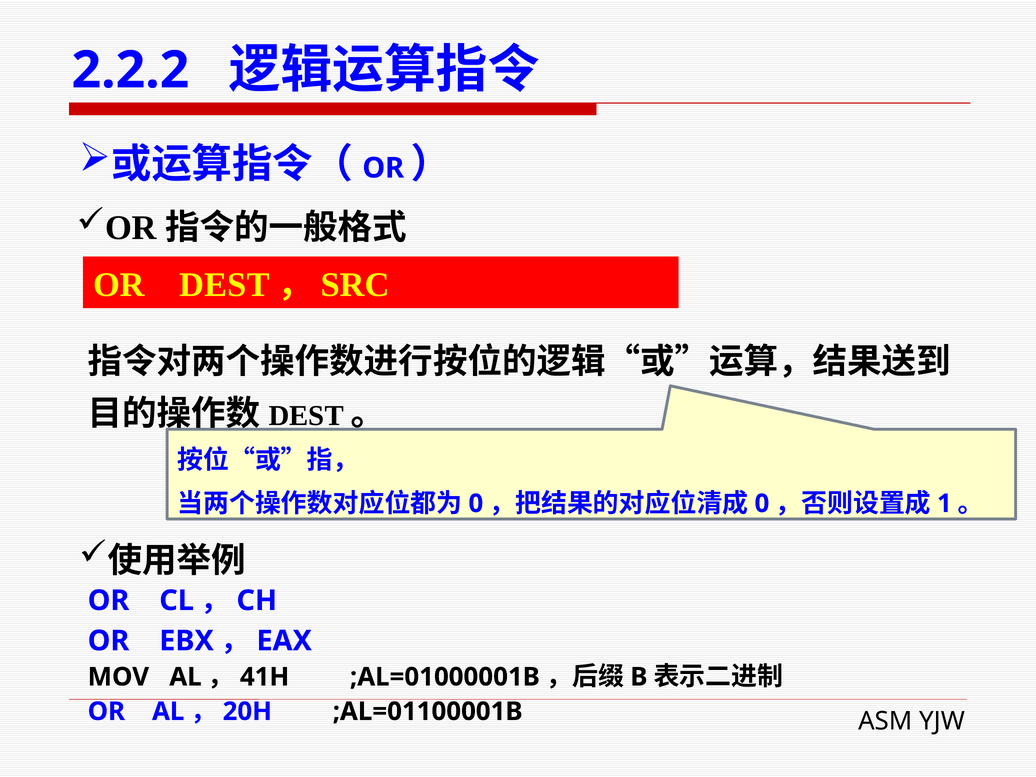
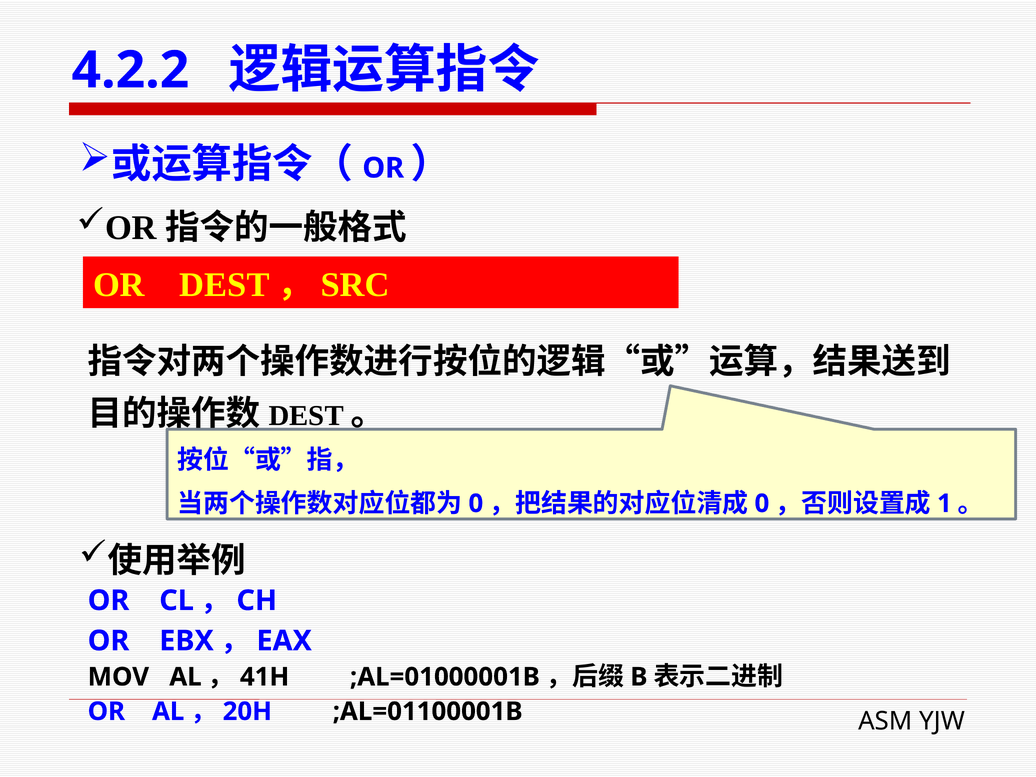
2.2.2: 2.2.2 -> 4.2.2
